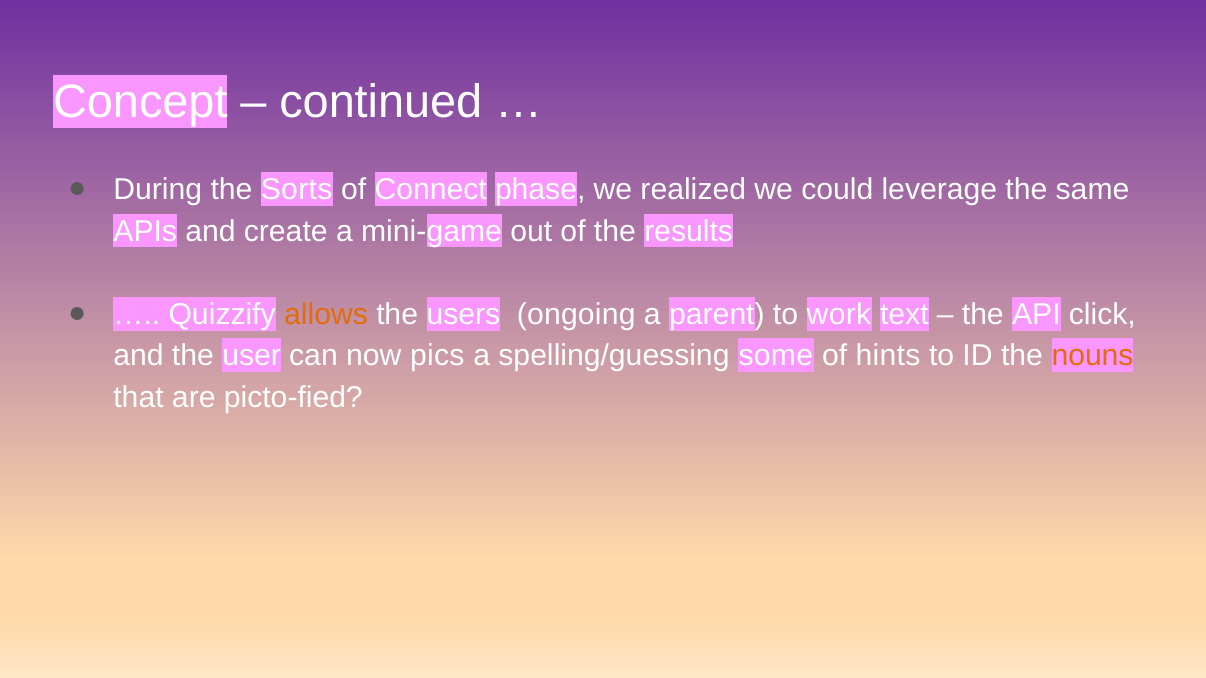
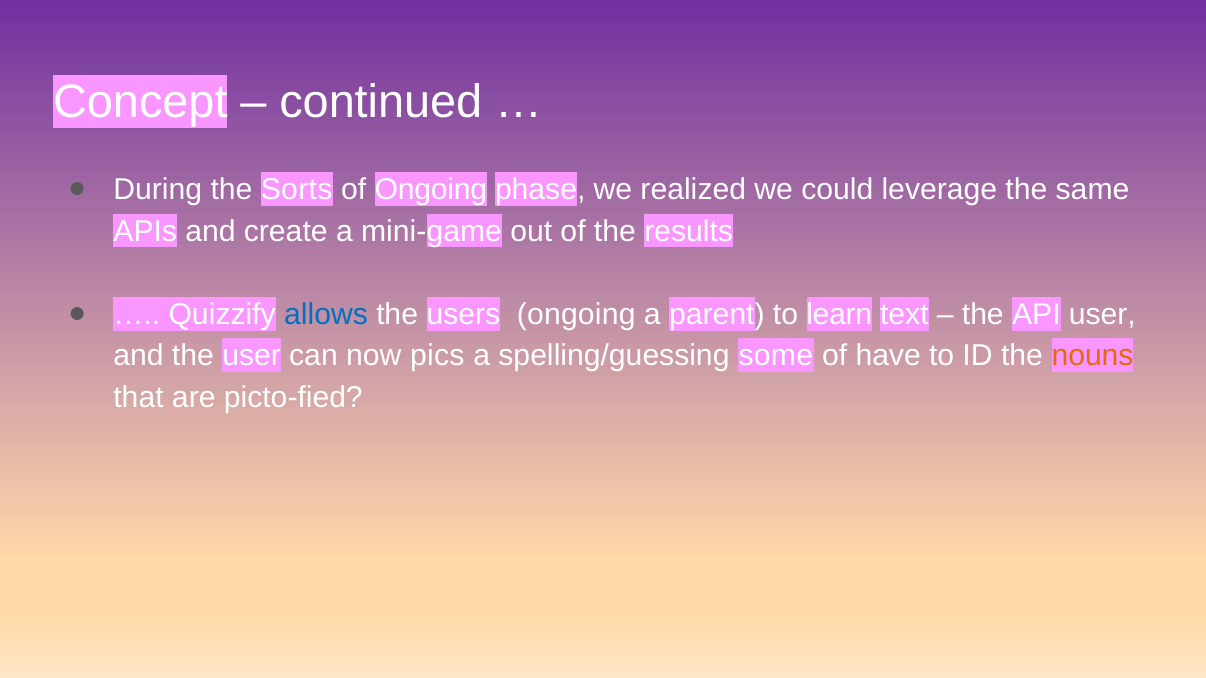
of Connect: Connect -> Ongoing
allows colour: orange -> blue
work: work -> learn
API click: click -> user
hints: hints -> have
